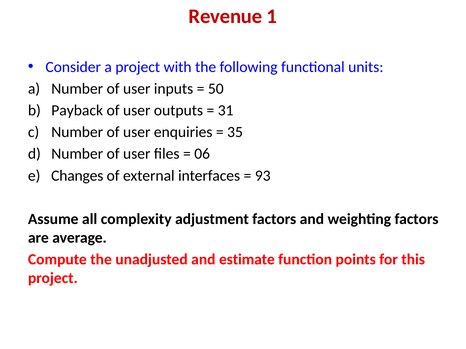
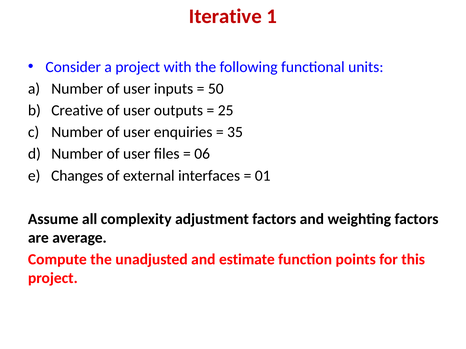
Revenue: Revenue -> Iterative
Payback: Payback -> Creative
31: 31 -> 25
93: 93 -> 01
